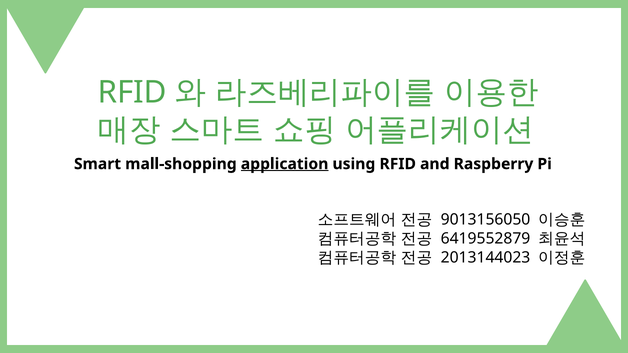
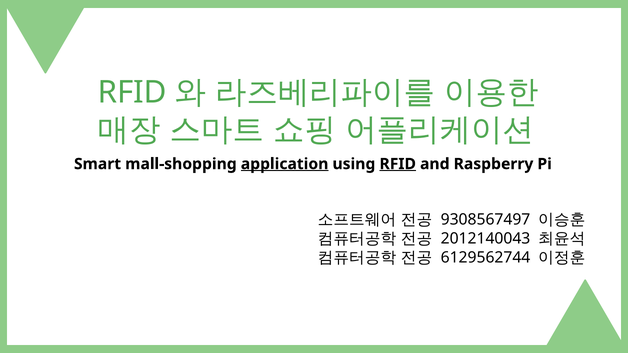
RFID at (398, 164) underline: none -> present
9013156050: 9013156050 -> 9308567497
6419552879: 6419552879 -> 2012140043
2013144023: 2013144023 -> 6129562744
